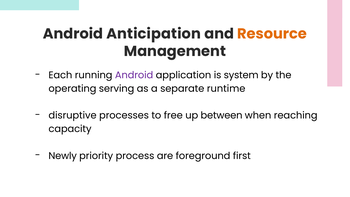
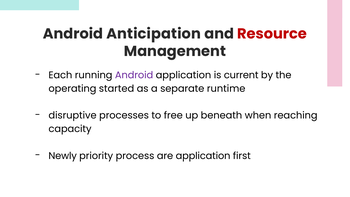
Resource colour: orange -> red
system: system -> current
serving: serving -> started
between: between -> beneath
are foreground: foreground -> application
